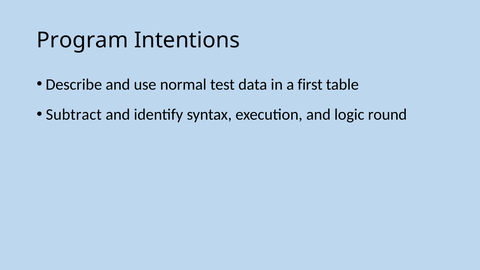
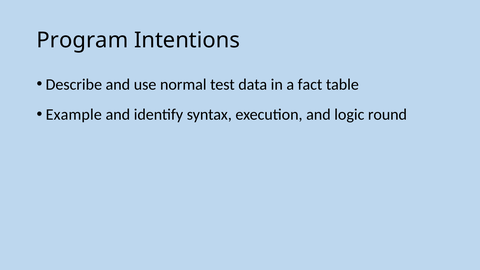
first: first -> fact
Subtract: Subtract -> Example
